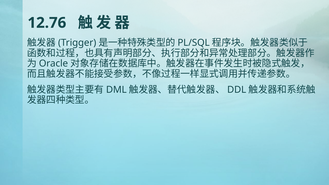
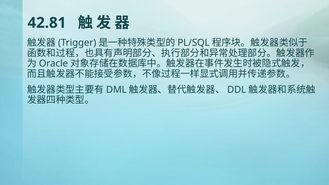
12.76: 12.76 -> 42.81
